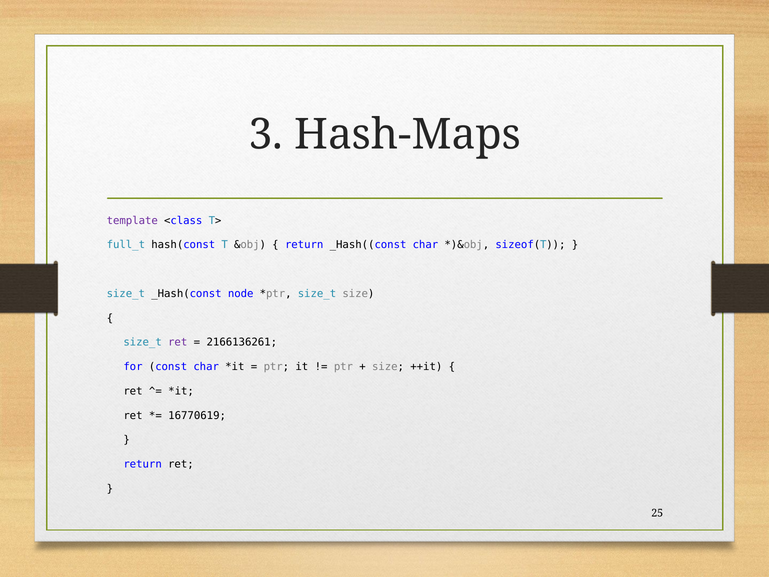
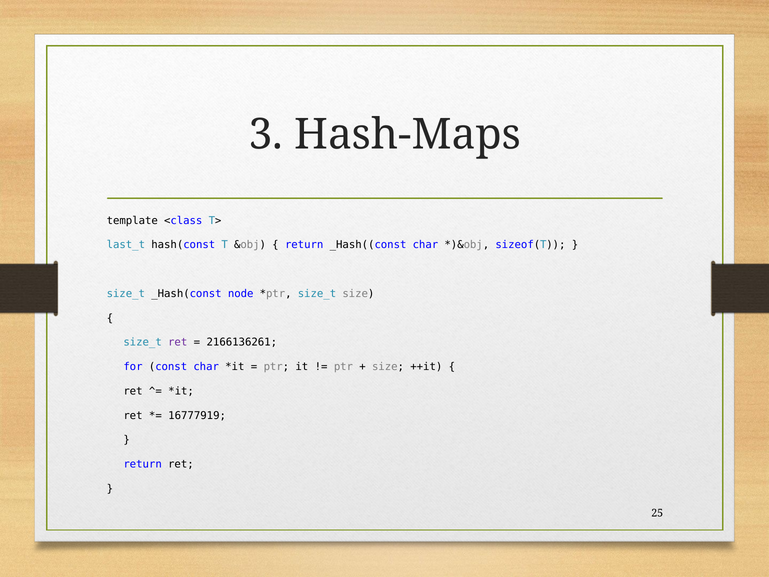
template colour: purple -> black
full_t: full_t -> last_t
16770619: 16770619 -> 16777919
